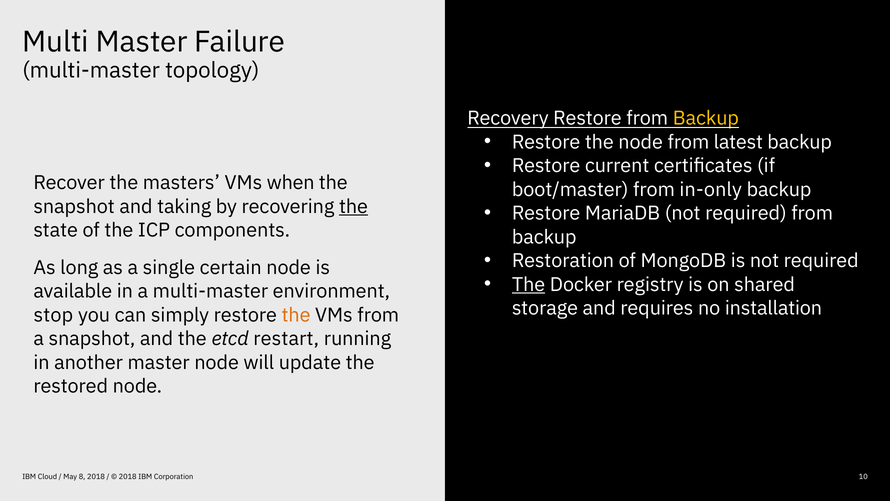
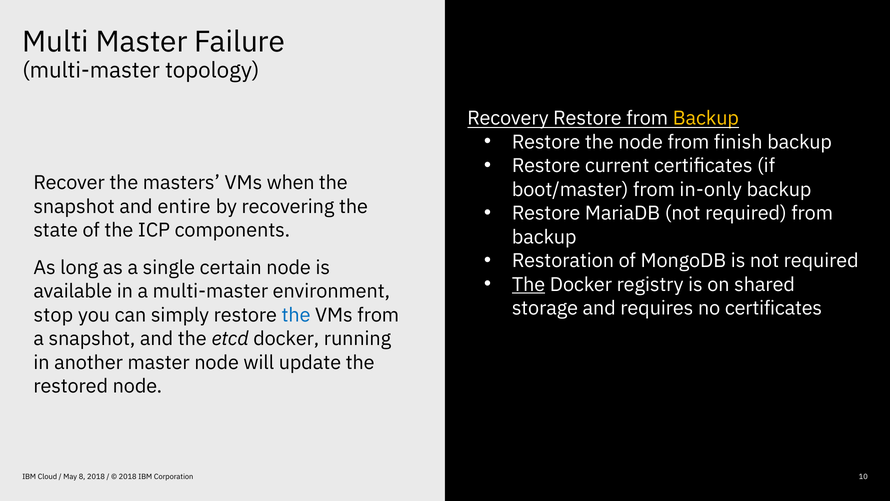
latest: latest -> finish
taking: taking -> entire
the at (353, 206) underline: present -> none
no installation: installation -> certificates
the at (296, 315) colour: orange -> blue
etcd restart: restart -> docker
